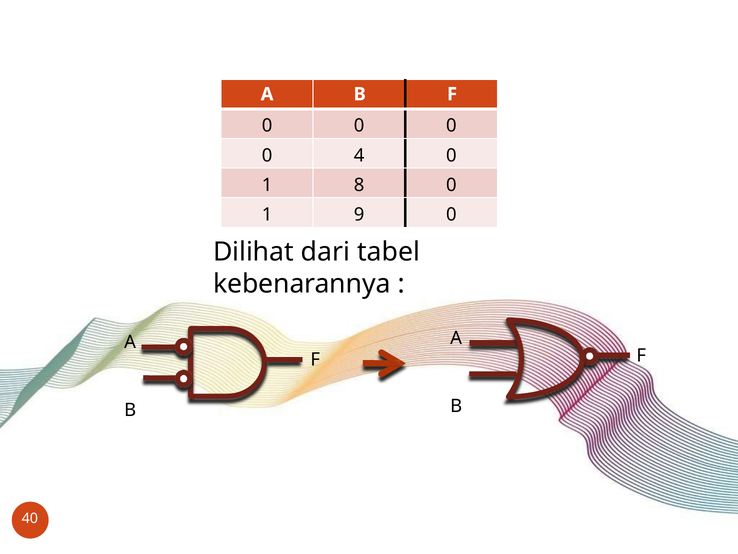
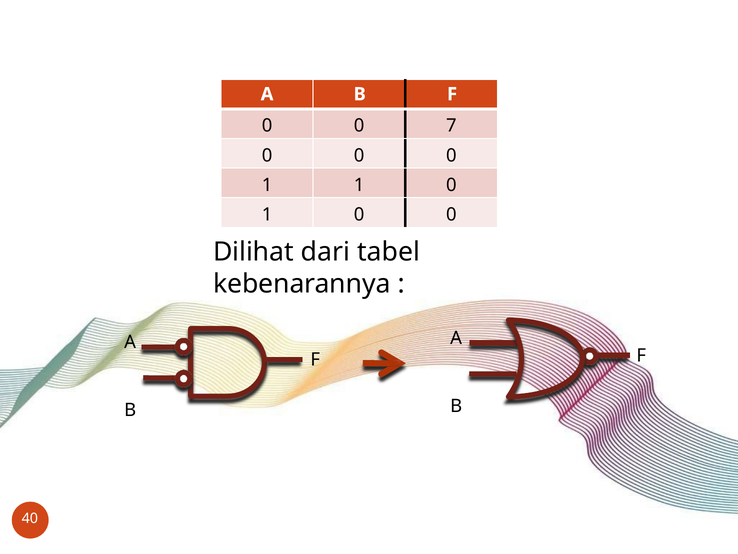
0 at (451, 126): 0 -> 7
4 at (359, 155): 4 -> 0
1 8: 8 -> 1
9 at (359, 214): 9 -> 0
